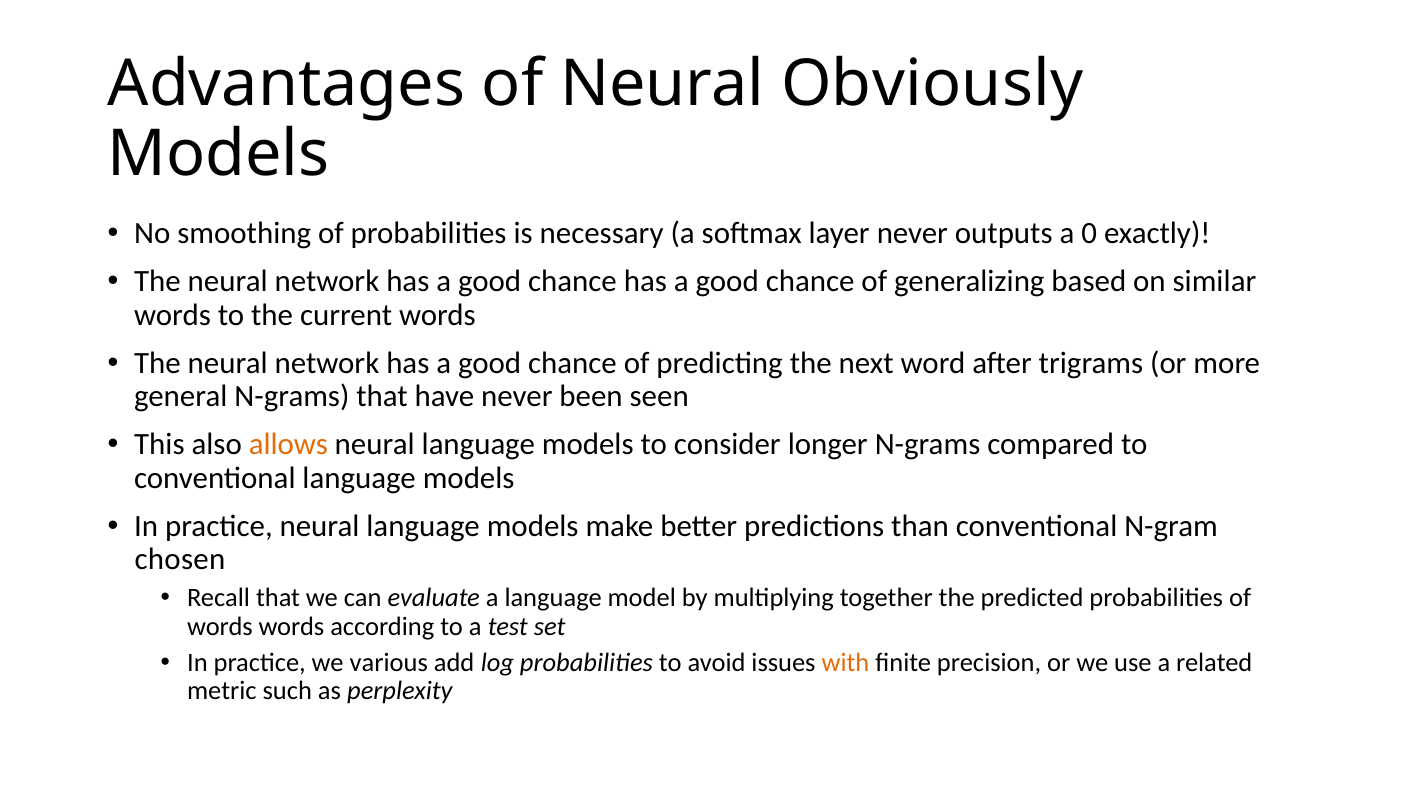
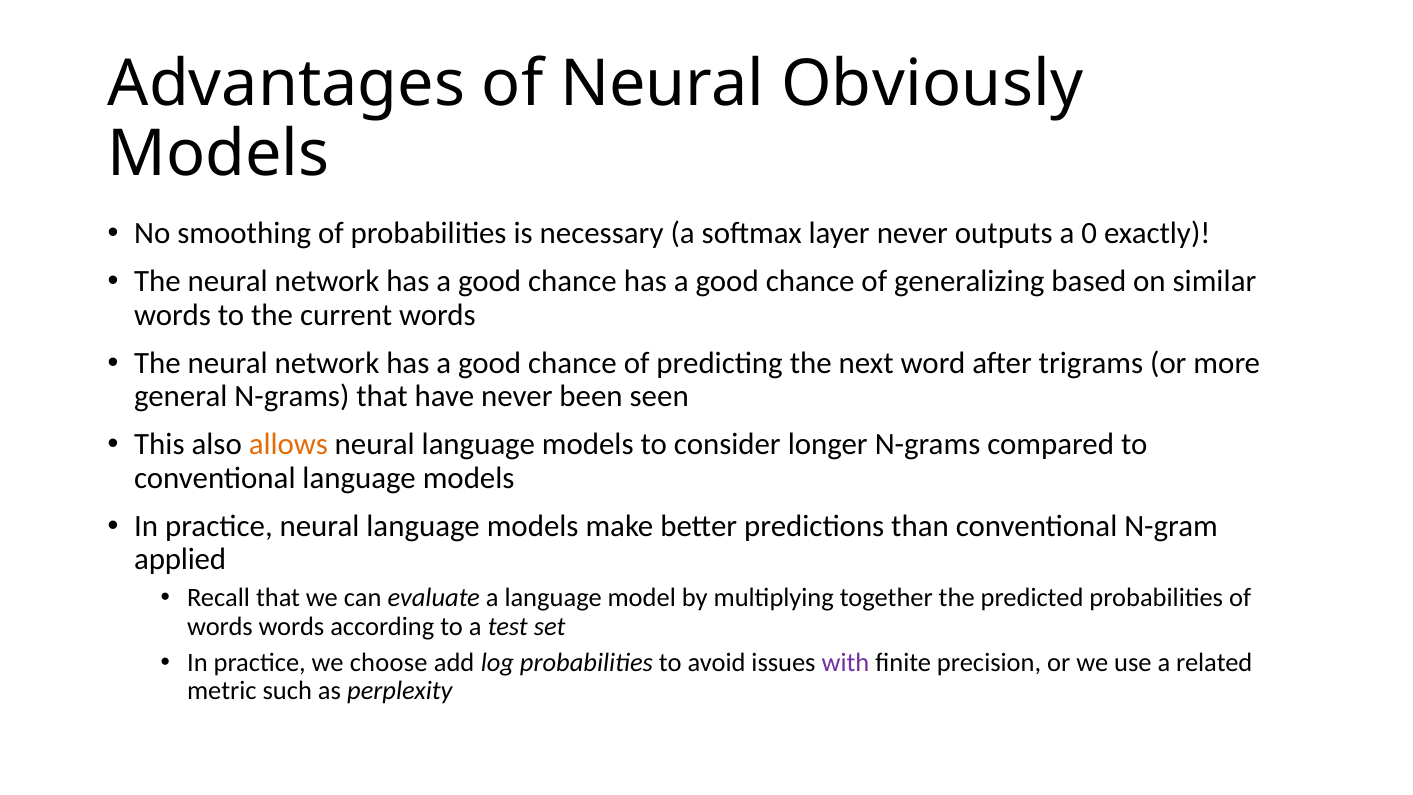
chosen: chosen -> applied
various: various -> choose
with colour: orange -> purple
